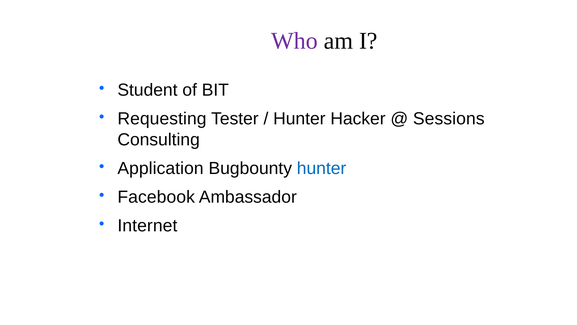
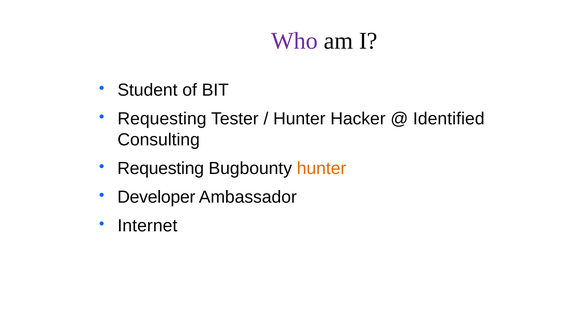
Sessions: Sessions -> Identified
Application at (161, 168): Application -> Requesting
hunter at (322, 168) colour: blue -> orange
Facebook: Facebook -> Developer
